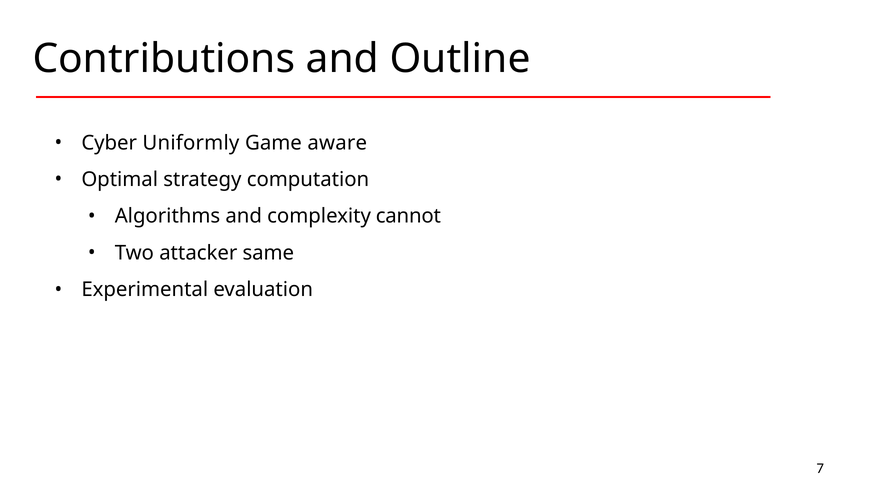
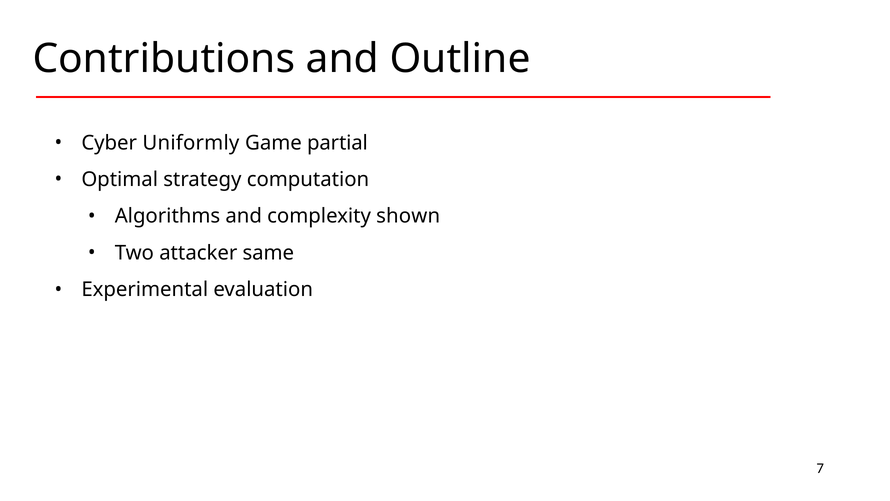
aware: aware -> partial
cannot: cannot -> shown
